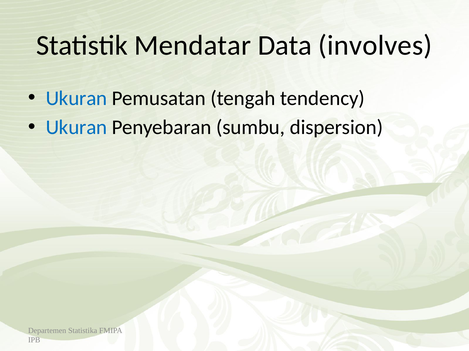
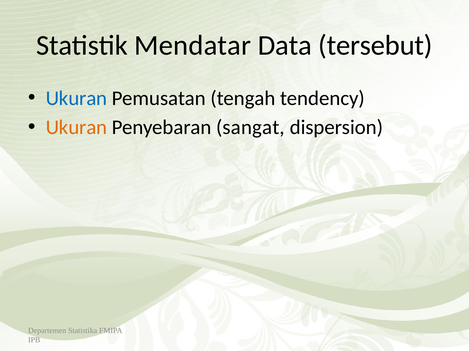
involves: involves -> tersebut
Ukuran at (76, 128) colour: blue -> orange
sumbu: sumbu -> sangat
